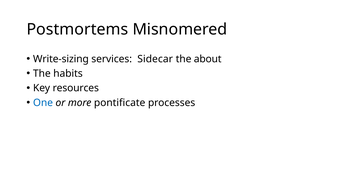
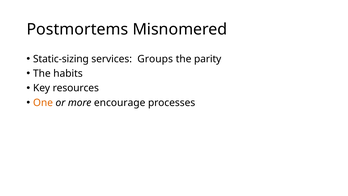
Write-sizing: Write-sizing -> Static-sizing
Sidecar: Sidecar -> Groups
about: about -> parity
One colour: blue -> orange
pontificate: pontificate -> encourage
